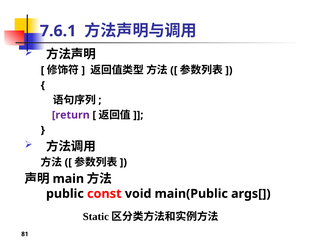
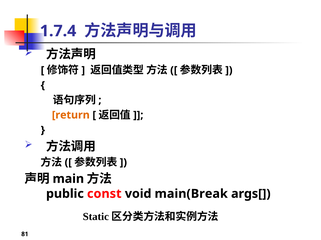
7.6.1: 7.6.1 -> 1.7.4
return colour: purple -> orange
main(Public: main(Public -> main(Break
